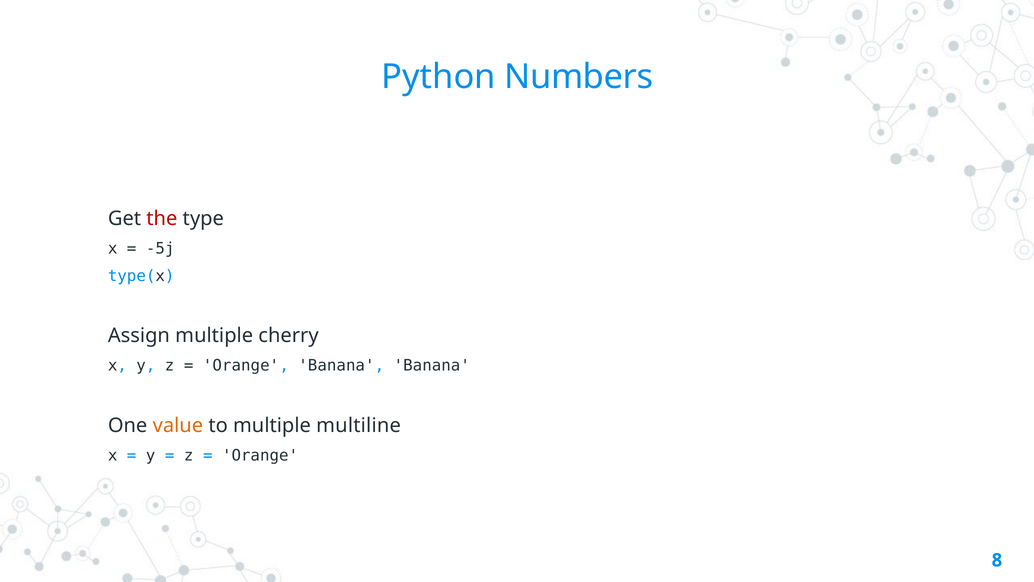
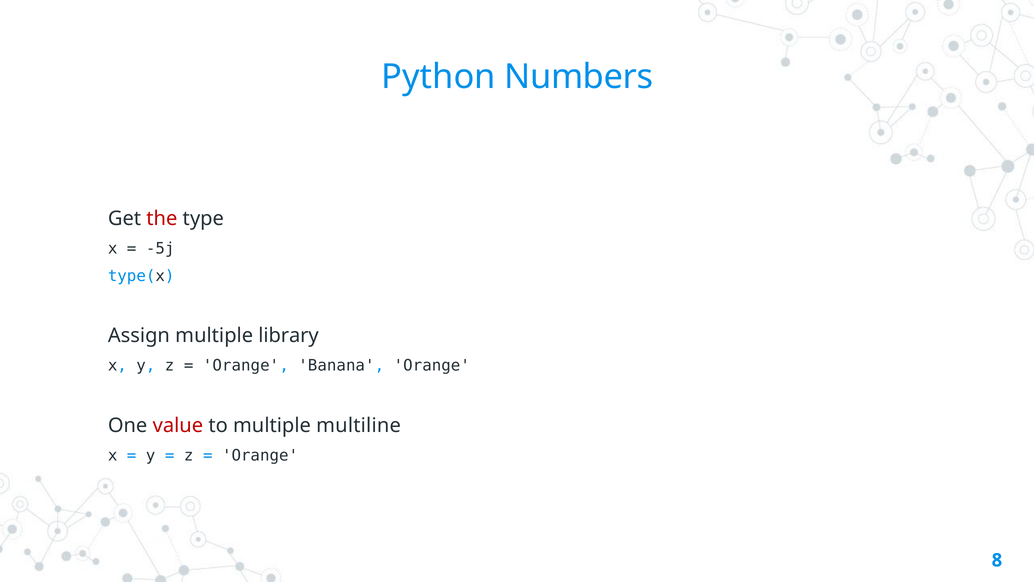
cherry: cherry -> library
Banana Banana: Banana -> Orange
value colour: orange -> red
